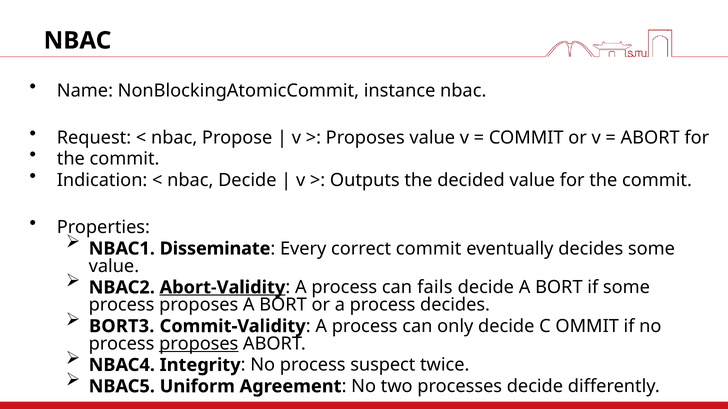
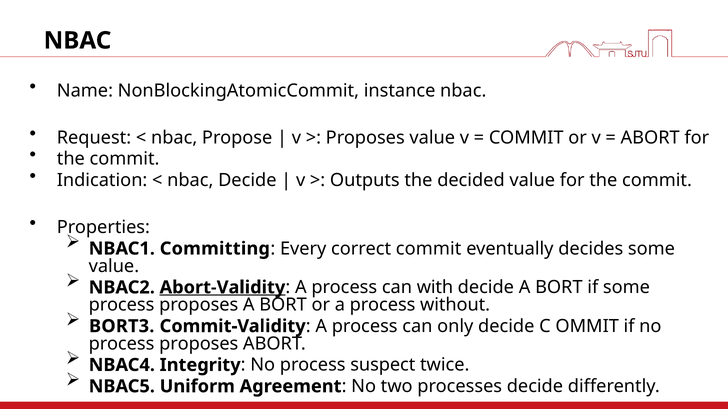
Disseminate: Disseminate -> Committing
fails: fails -> with
process decides: decides -> without
proposes at (199, 344) underline: present -> none
